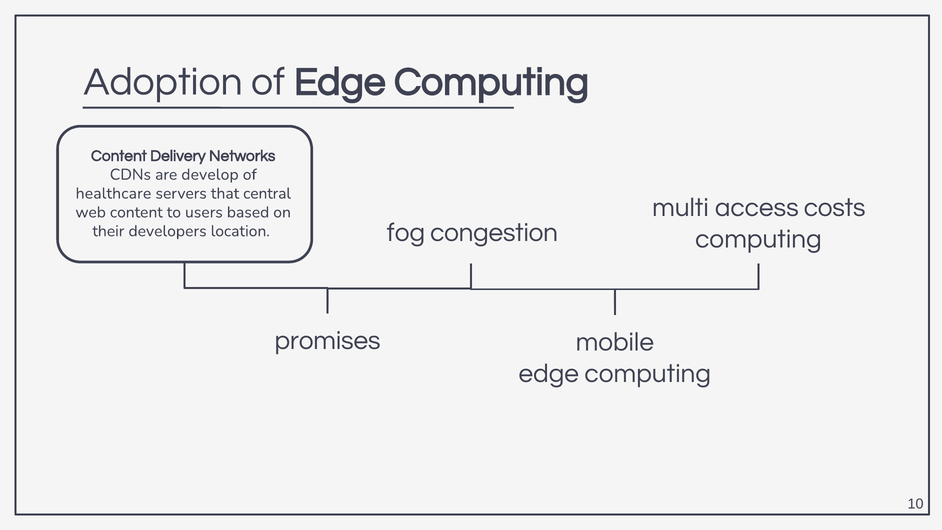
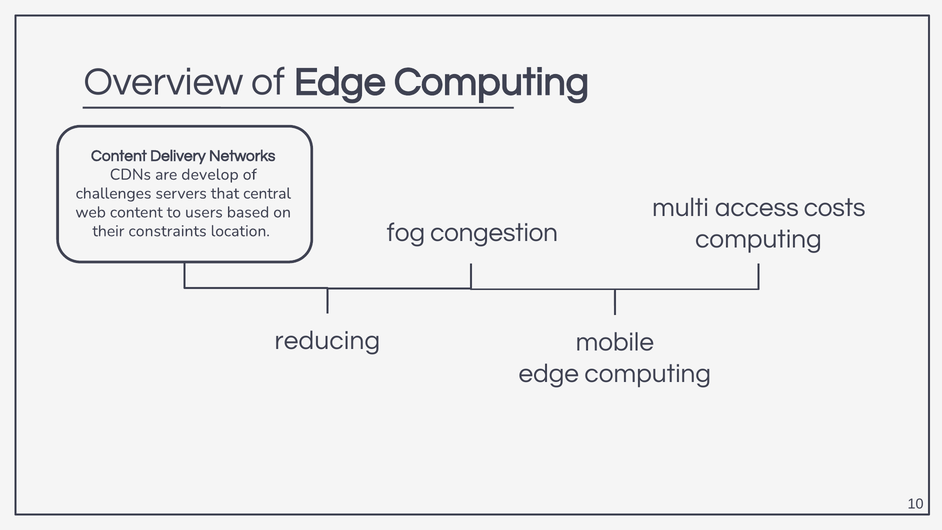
Adoption: Adoption -> Overview
healthcare: healthcare -> challenges
developers: developers -> constraints
promises: promises -> reducing
